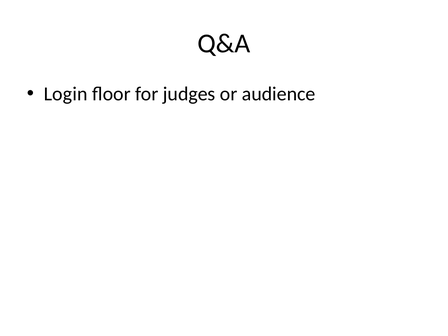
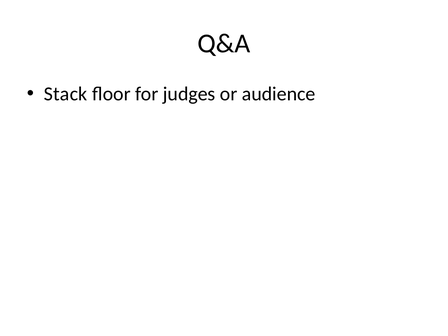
Login: Login -> Stack
